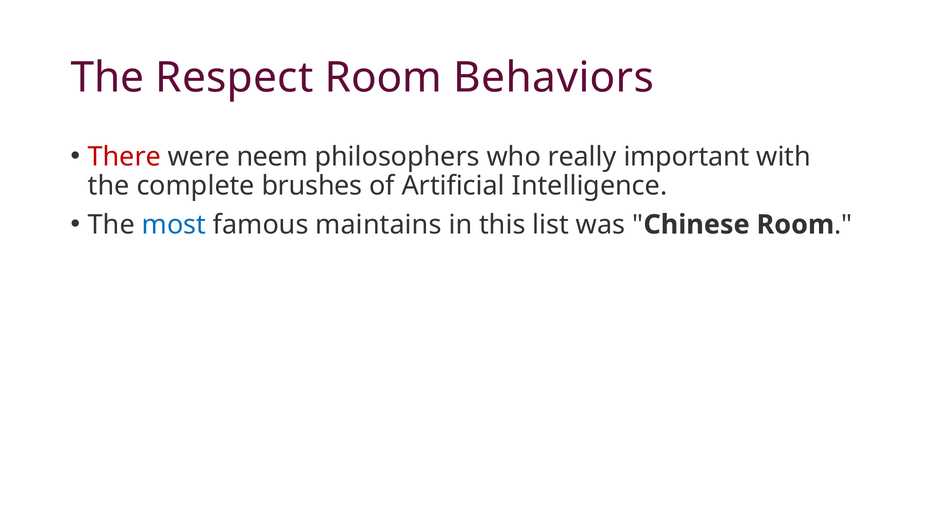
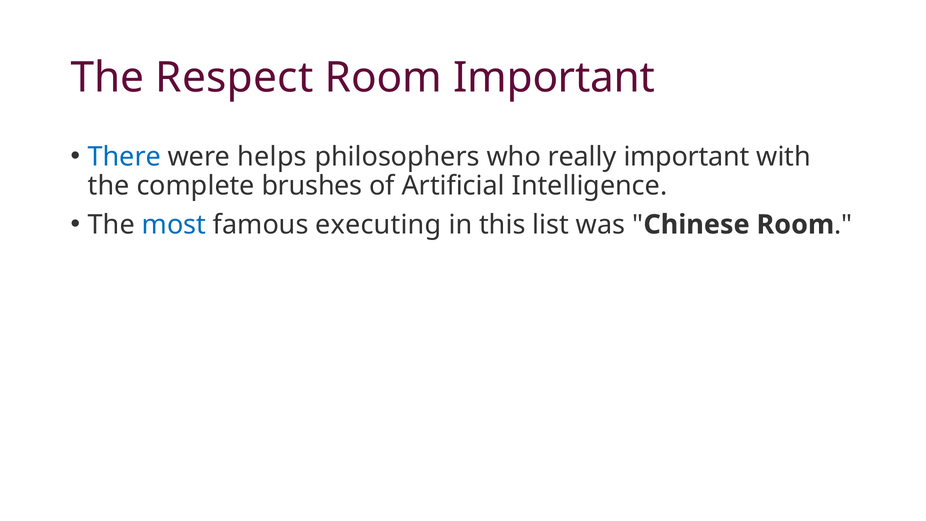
Room Behaviors: Behaviors -> Important
There colour: red -> blue
neem: neem -> helps
maintains: maintains -> executing
